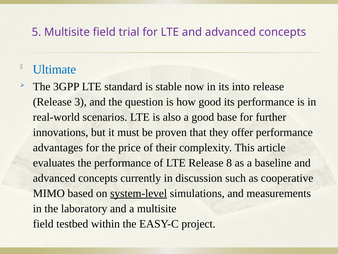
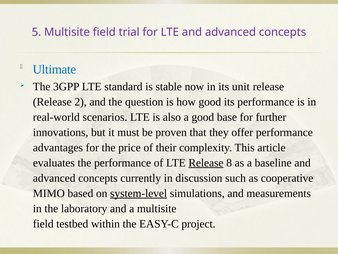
into: into -> unit
3: 3 -> 2
Release at (206, 163) underline: none -> present
